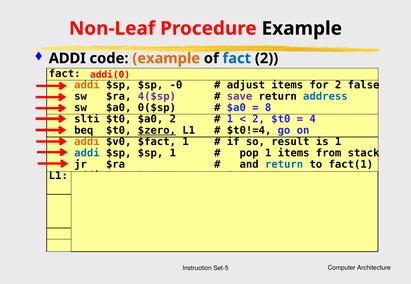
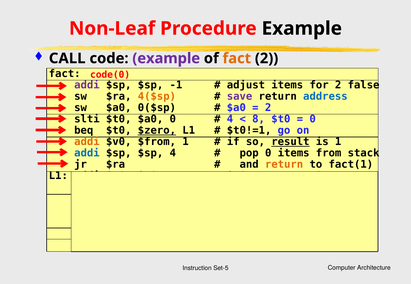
ADDI at (67, 58): ADDI -> CALL
example at (166, 58) colour: orange -> purple
fact at (237, 58) colour: blue -> orange
addi(0: addi(0 -> code(0
addi at (87, 85) colour: orange -> purple
$sp -0: -0 -> -1
4($sp at (157, 96) colour: purple -> orange
8 at (268, 108): 8 -> 2
$a0 2: 2 -> 0
1 at (230, 119): 1 -> 4
2 at (259, 119): 2 -> 8
4 at (313, 119): 4 -> 0
$t0!=4: $t0!=4 -> $t0!=1
$fact: $fact -> $from
result at (290, 142) underline: none -> present
$sp 1: 1 -> 4
pop 1: 1 -> 0
return at (284, 165) colour: blue -> orange
